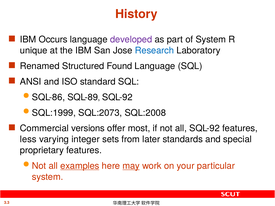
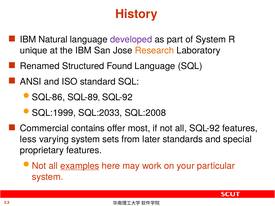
Occurs: Occurs -> Natural
Research colour: blue -> orange
SQL:2073: SQL:2073 -> SQL:2033
versions: versions -> contains
varying integer: integer -> system
may underline: present -> none
